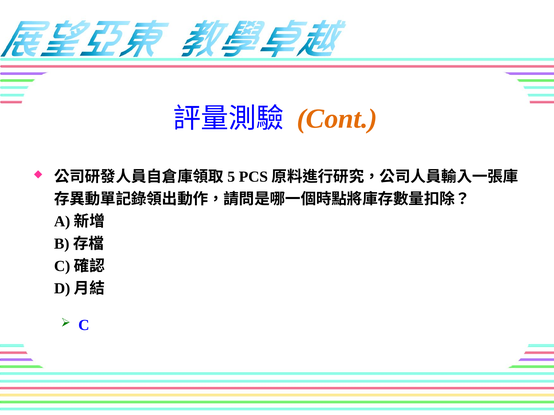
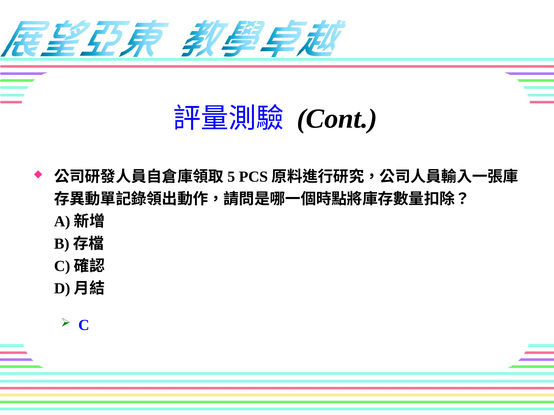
Cont colour: orange -> black
